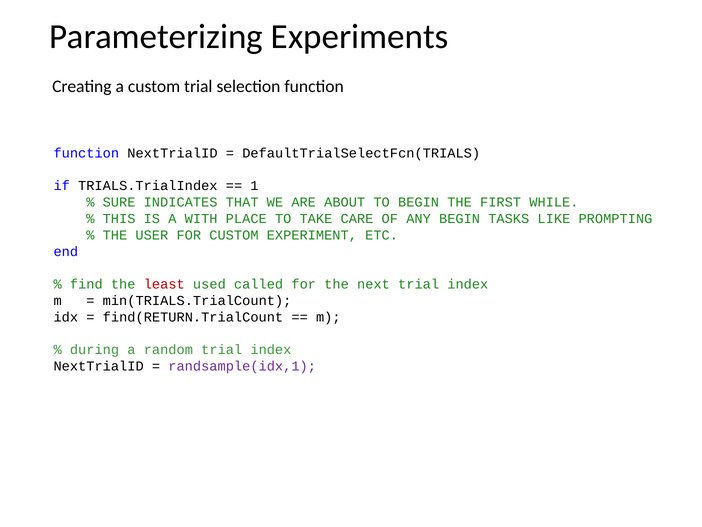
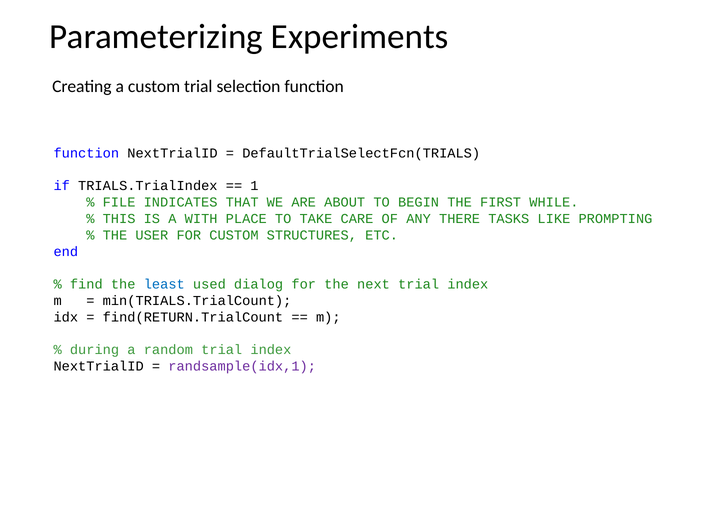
SURE: SURE -> FILE
ANY BEGIN: BEGIN -> THERE
EXPERIMENT: EXPERIMENT -> STRUCTURES
least colour: red -> blue
called: called -> dialog
